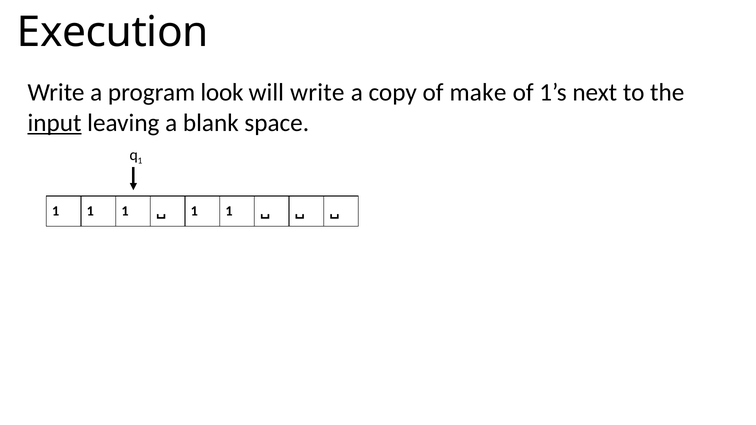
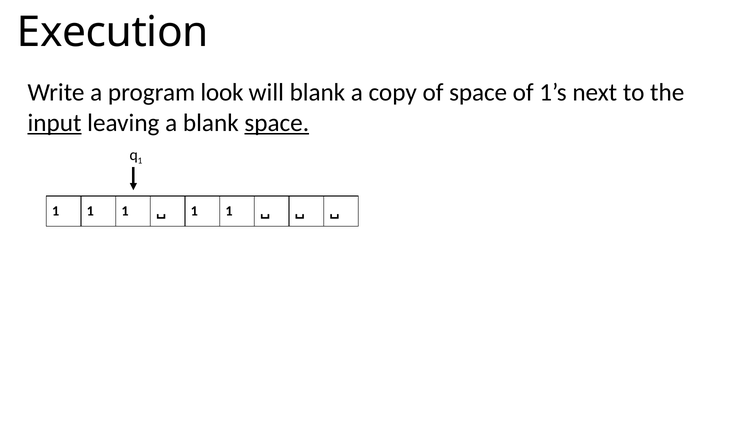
will write: write -> blank
of make: make -> space
space at (277, 123) underline: none -> present
